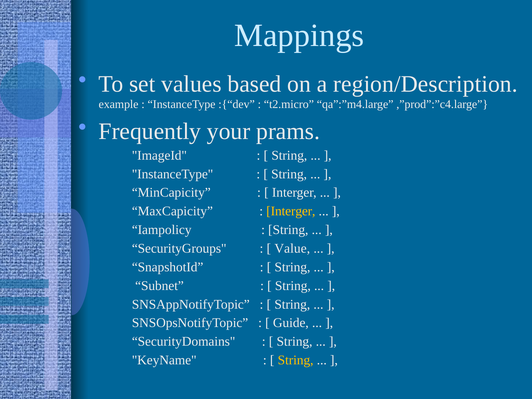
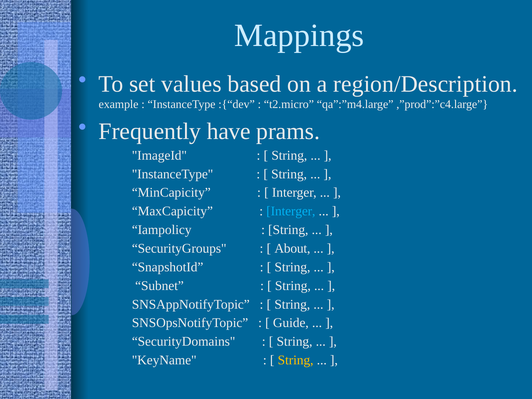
your: your -> have
Interger at (291, 211) colour: yellow -> light blue
Value: Value -> About
